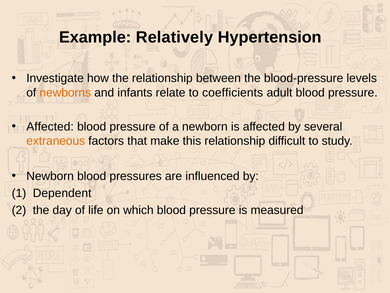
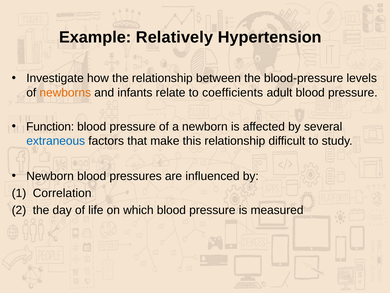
Affected at (50, 126): Affected -> Function
extraneous colour: orange -> blue
Dependent: Dependent -> Correlation
